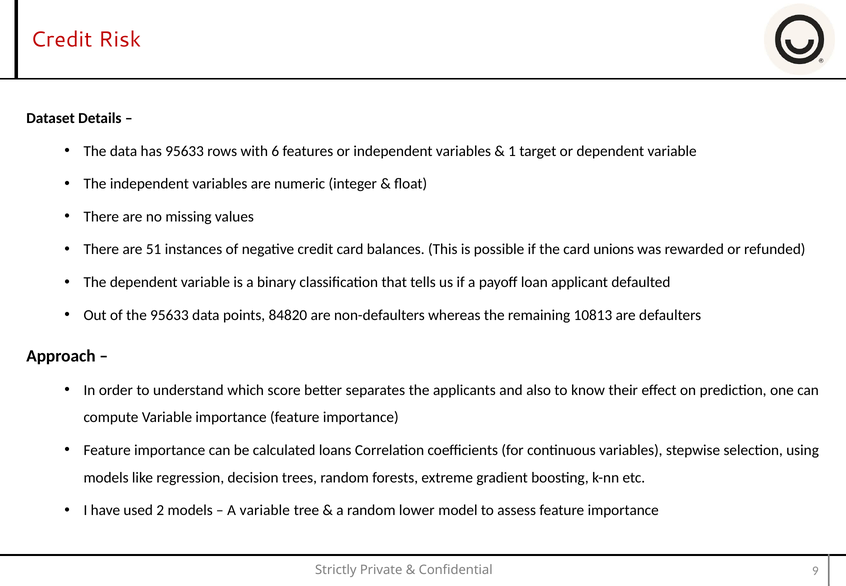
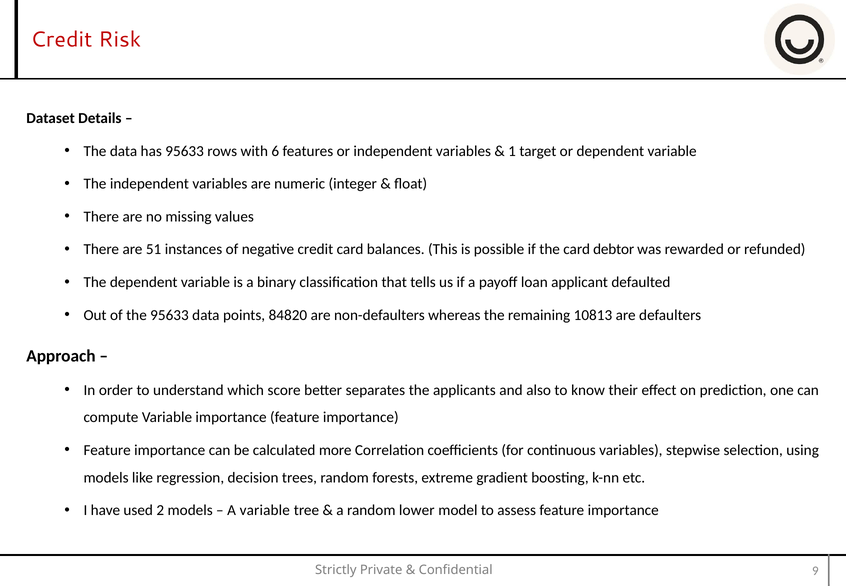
unions: unions -> debtor
loans: loans -> more
